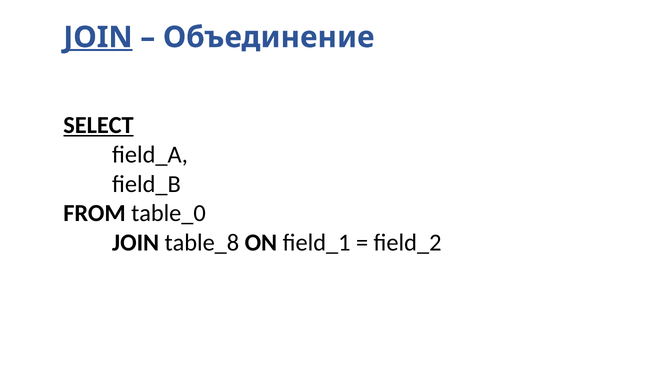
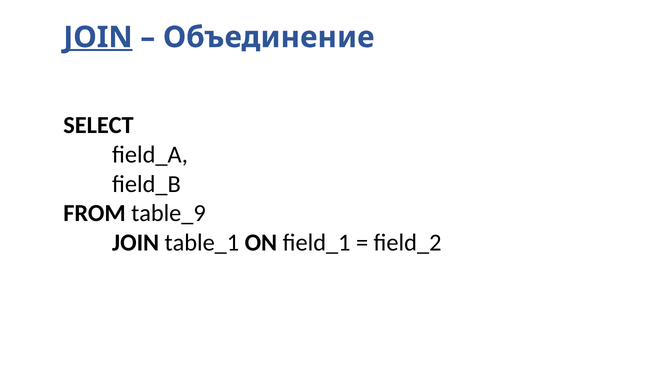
SELECT underline: present -> none
table_0: table_0 -> table_9
table_8: table_8 -> table_1
